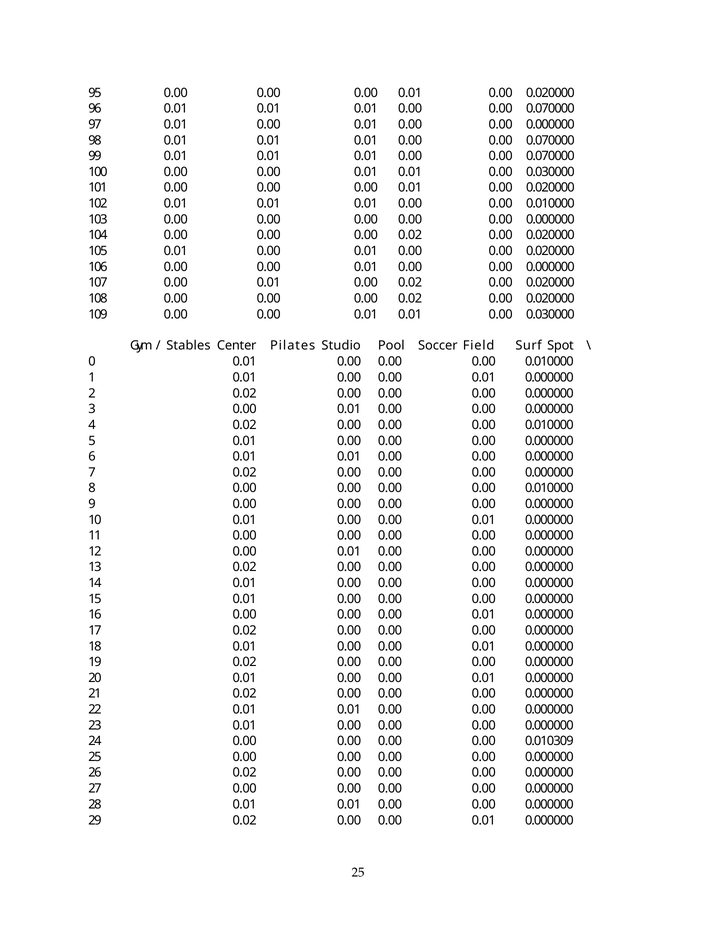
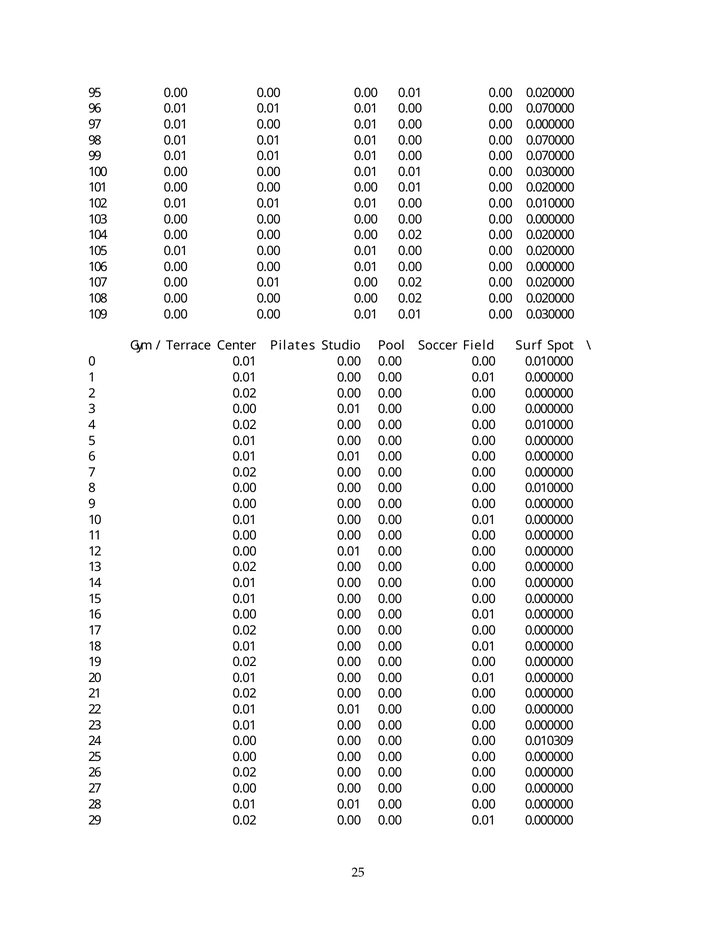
Stables: Stables -> Terrace
